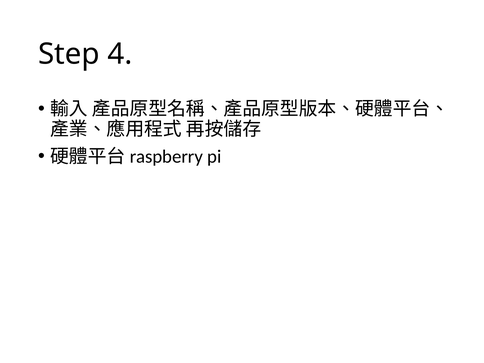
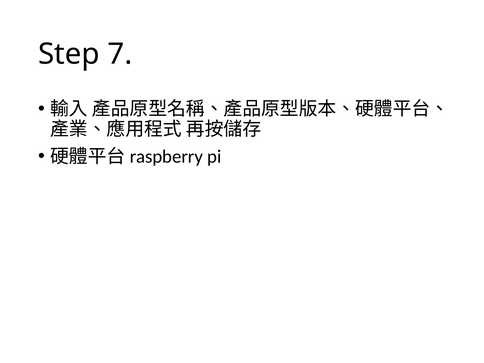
4: 4 -> 7
